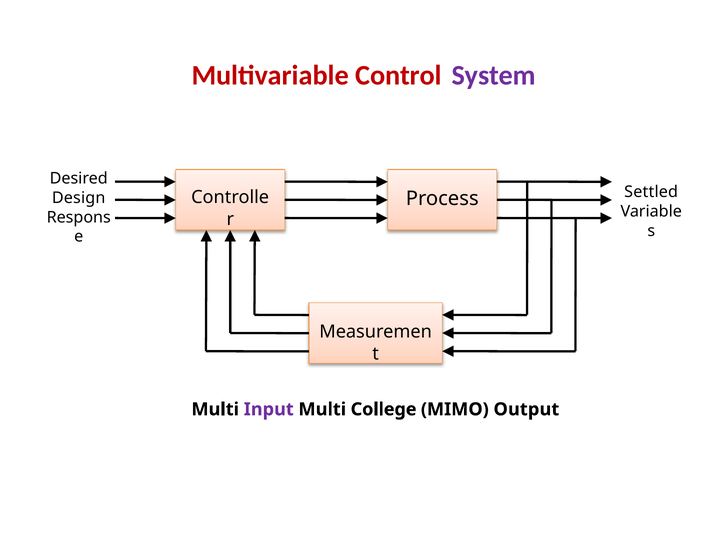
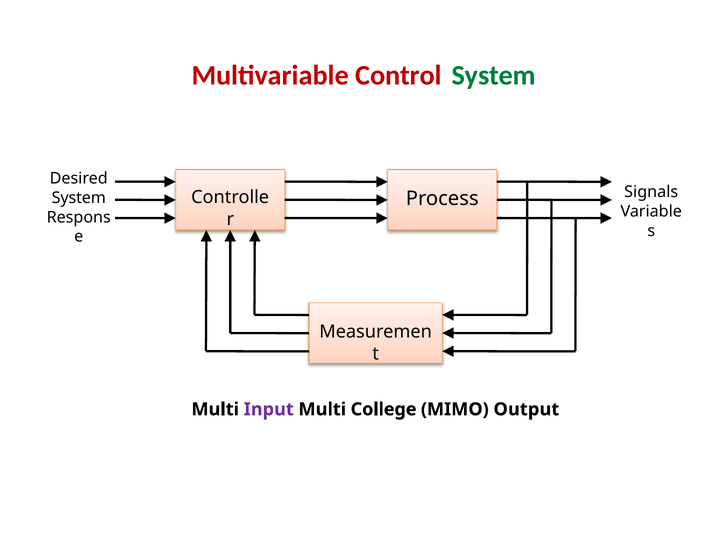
System at (494, 76) colour: purple -> green
Settled: Settled -> Signals
Design at (79, 198): Design -> System
